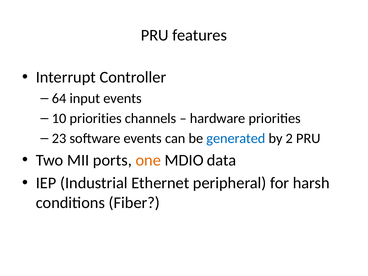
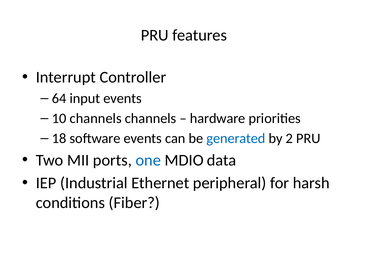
10 priorities: priorities -> channels
23: 23 -> 18
one colour: orange -> blue
